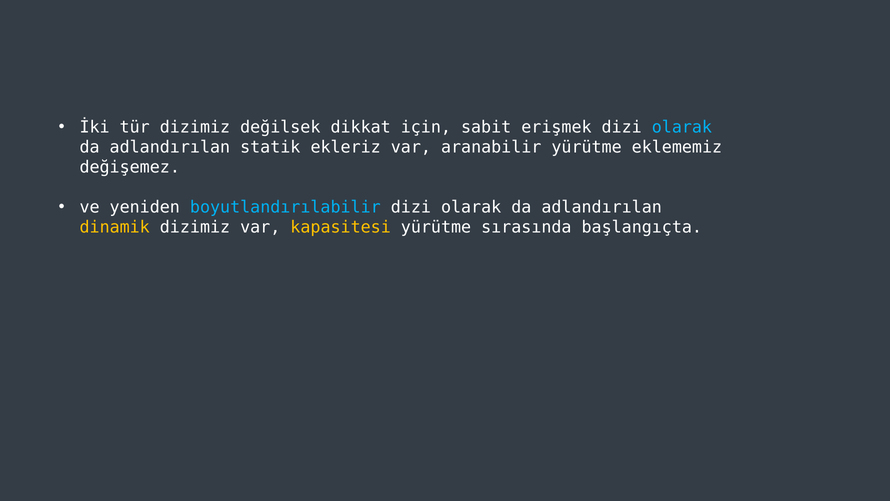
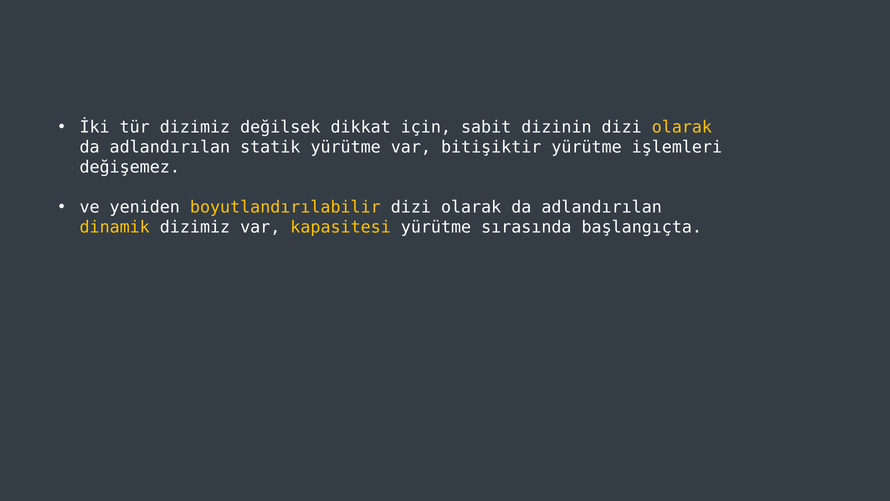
erişmek: erişmek -> dizinin
olarak at (682, 127) colour: light blue -> yellow
statik ekleriz: ekleriz -> yürütme
aranabilir: aranabilir -> bitişiktir
eklememiz: eklememiz -> işlemleri
boyutlandırılabilir colour: light blue -> yellow
